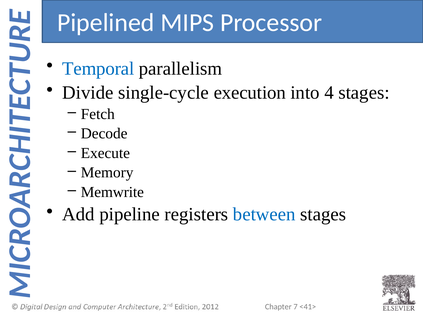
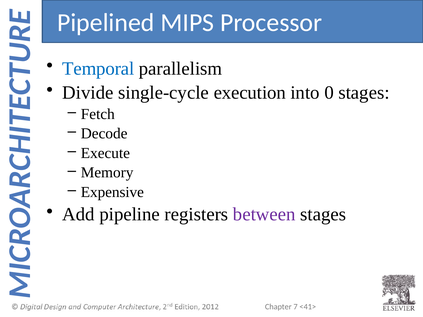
4: 4 -> 0
Memwrite: Memwrite -> Expensive
between colour: blue -> purple
